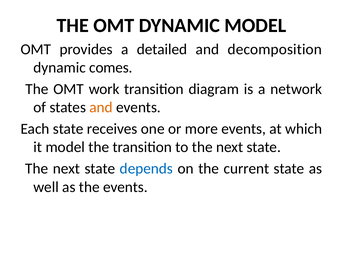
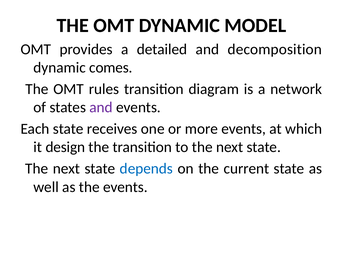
work: work -> rules
and at (101, 107) colour: orange -> purple
it model: model -> design
